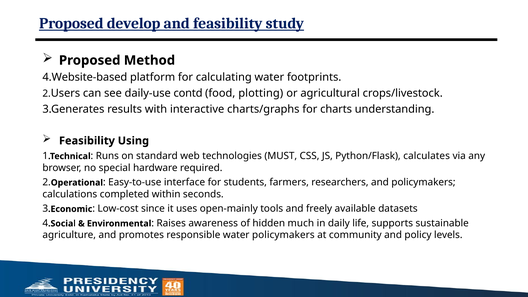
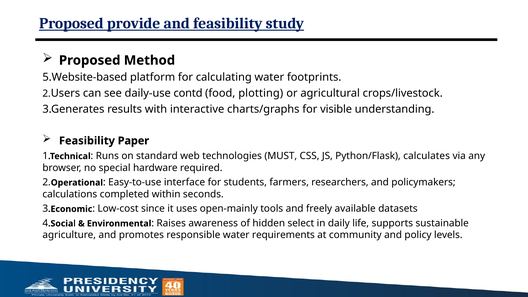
develop: develop -> provide
4.Website-based: 4.Website-based -> 5.Website-based
charts: charts -> visible
Using: Using -> Paper
much: much -> select
water policymakers: policymakers -> requirements
